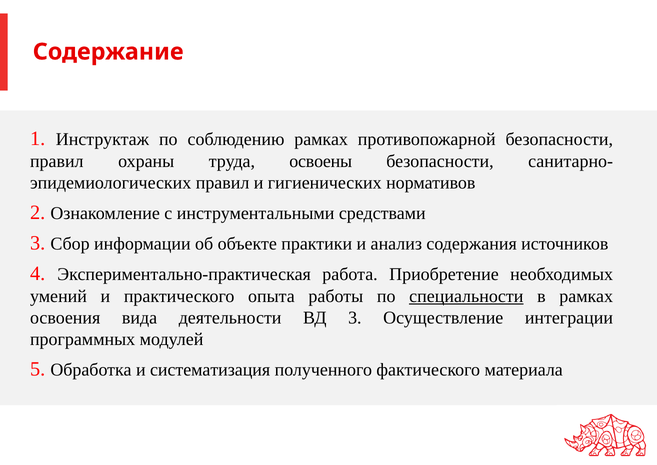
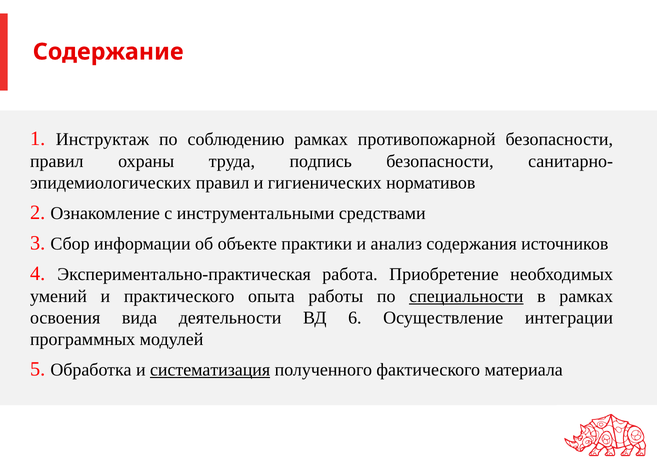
освоены: освоены -> подпись
ВД 3: 3 -> 6
систематизация underline: none -> present
